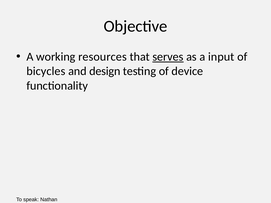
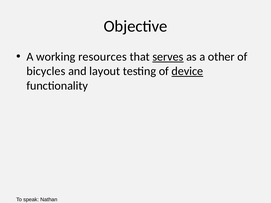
input: input -> other
design: design -> layout
device underline: none -> present
